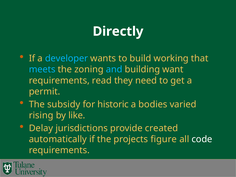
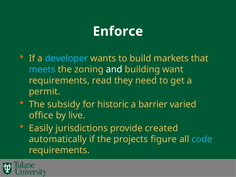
Directly: Directly -> Enforce
working: working -> markets
and colour: light blue -> white
bodies: bodies -> barrier
rising: rising -> office
like: like -> live
Delay: Delay -> Easily
code colour: white -> light blue
